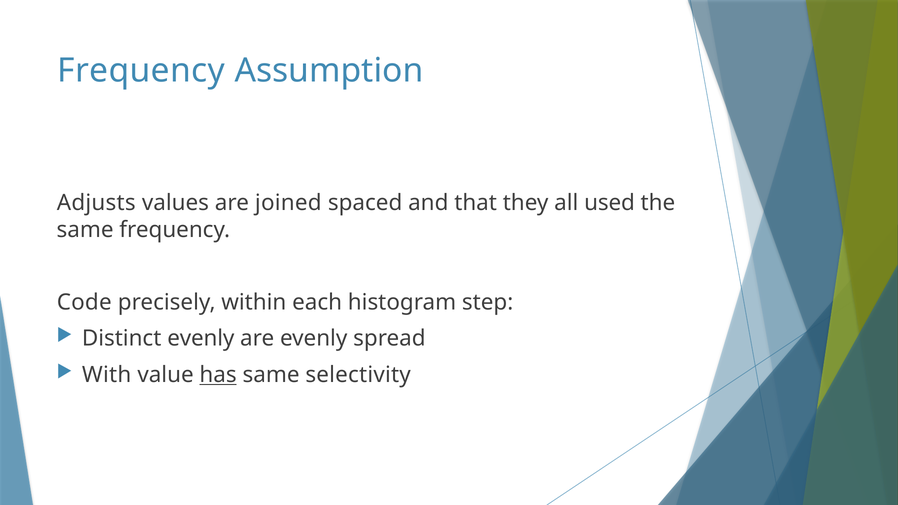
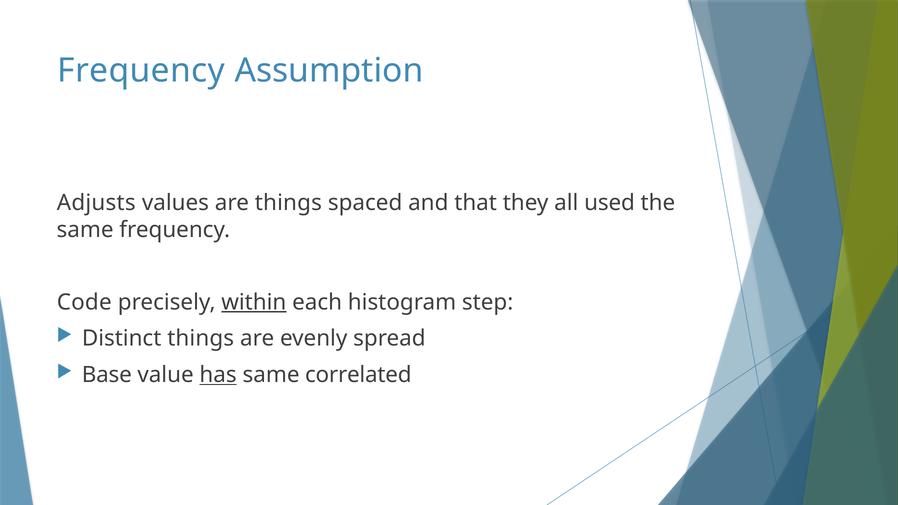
are joined: joined -> things
within underline: none -> present
Distinct evenly: evenly -> things
With: With -> Base
selectivity: selectivity -> correlated
